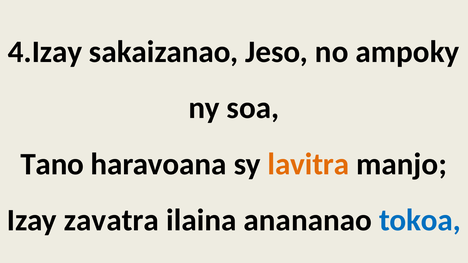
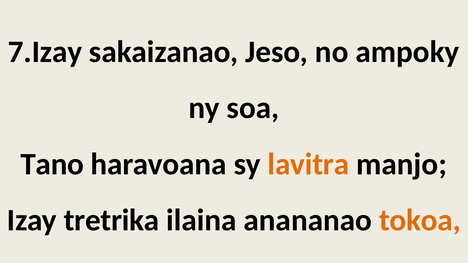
4.Izay: 4.Izay -> 7.Izay
zavatra: zavatra -> tretrika
tokoa colour: blue -> orange
